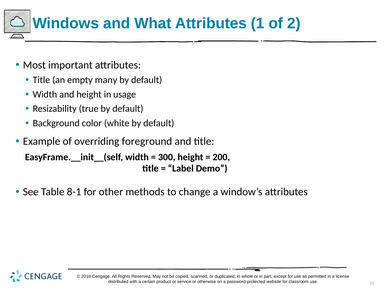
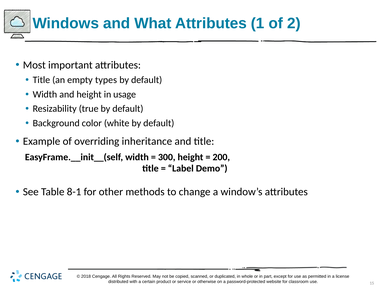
many: many -> types
foreground: foreground -> inheritance
